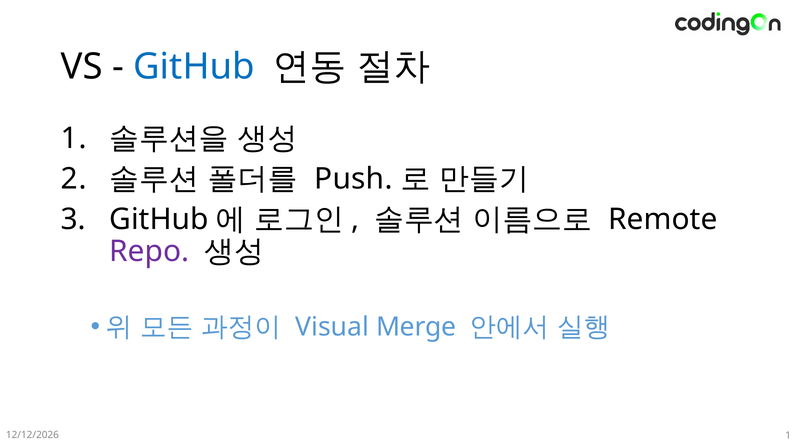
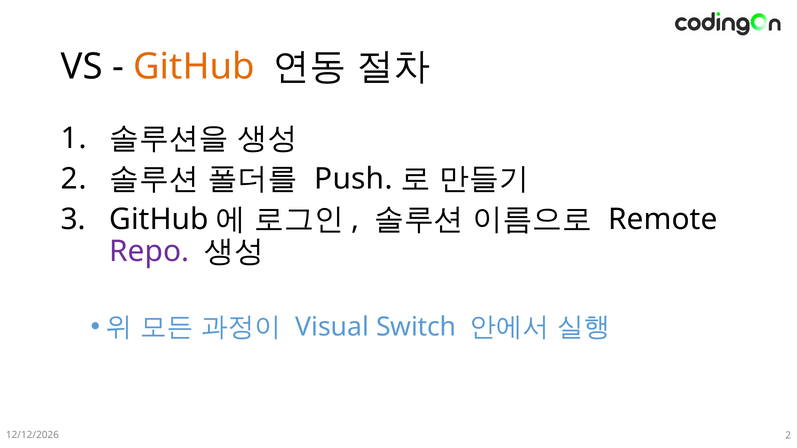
GitHub at (194, 67) colour: blue -> orange
Merge: Merge -> Switch
1 at (788, 436): 1 -> 2
